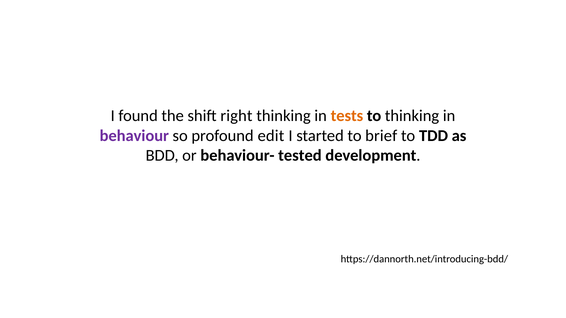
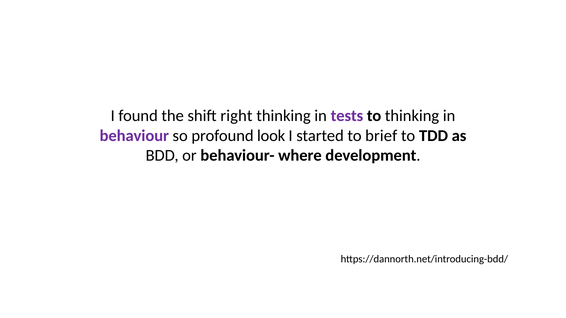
tests colour: orange -> purple
edit: edit -> look
tested: tested -> where
